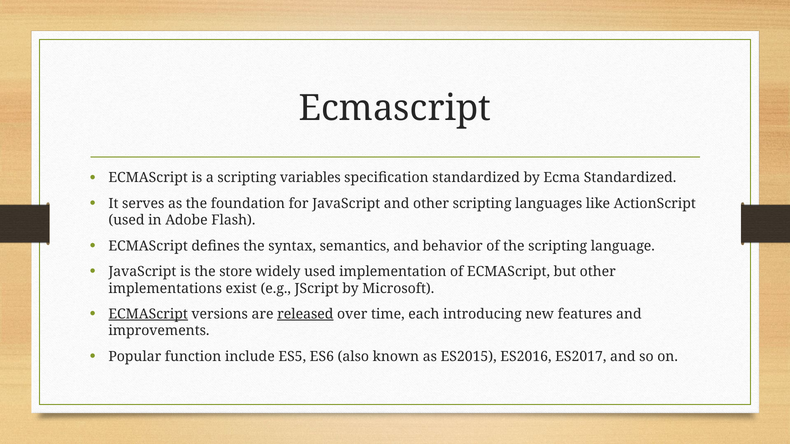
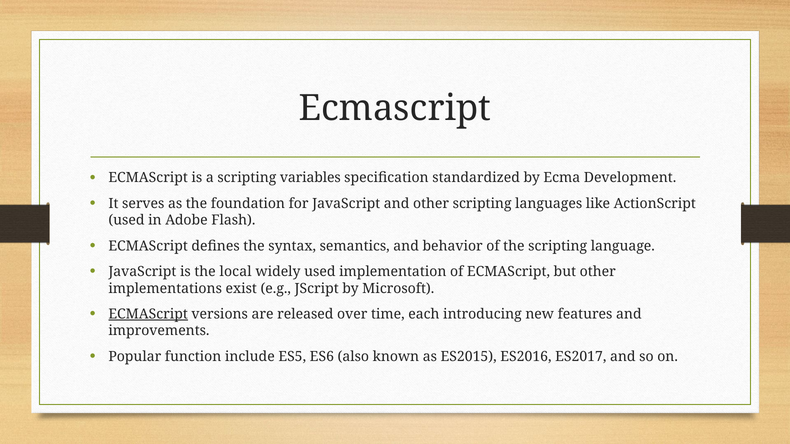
Ecma Standardized: Standardized -> Development
store: store -> local
released underline: present -> none
